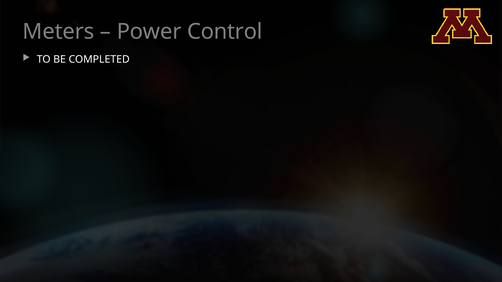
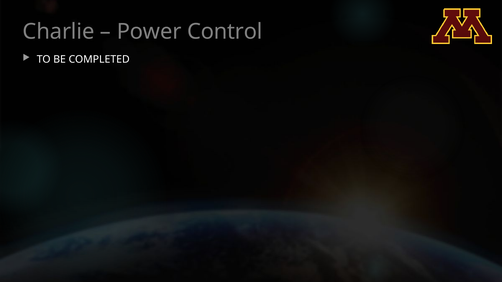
Meters: Meters -> Charlie
